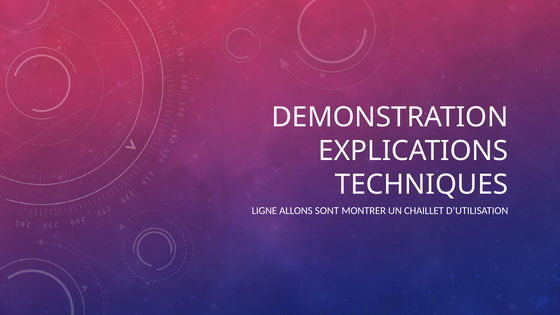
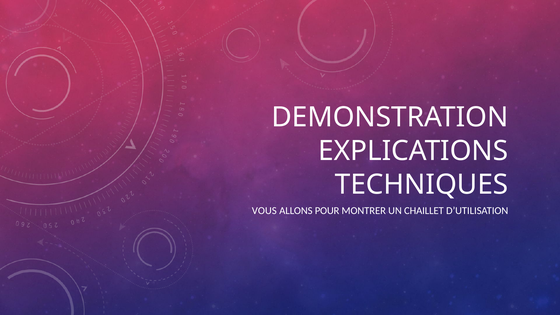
LIGNE: LIGNE -> VOUS
SONT: SONT -> POUR
